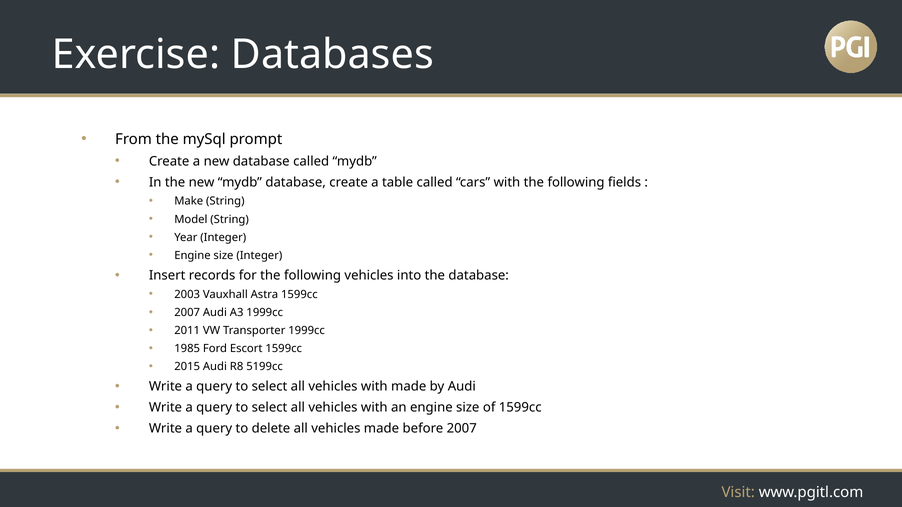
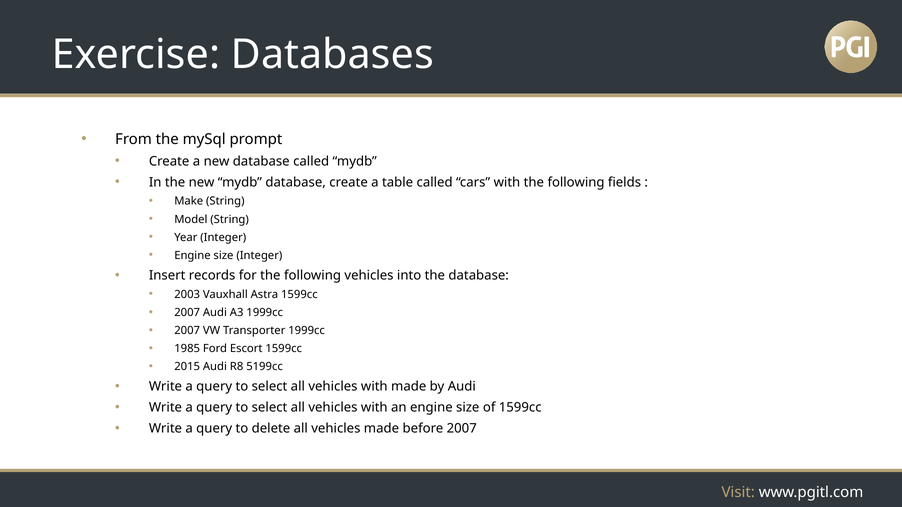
2011 at (187, 331): 2011 -> 2007
